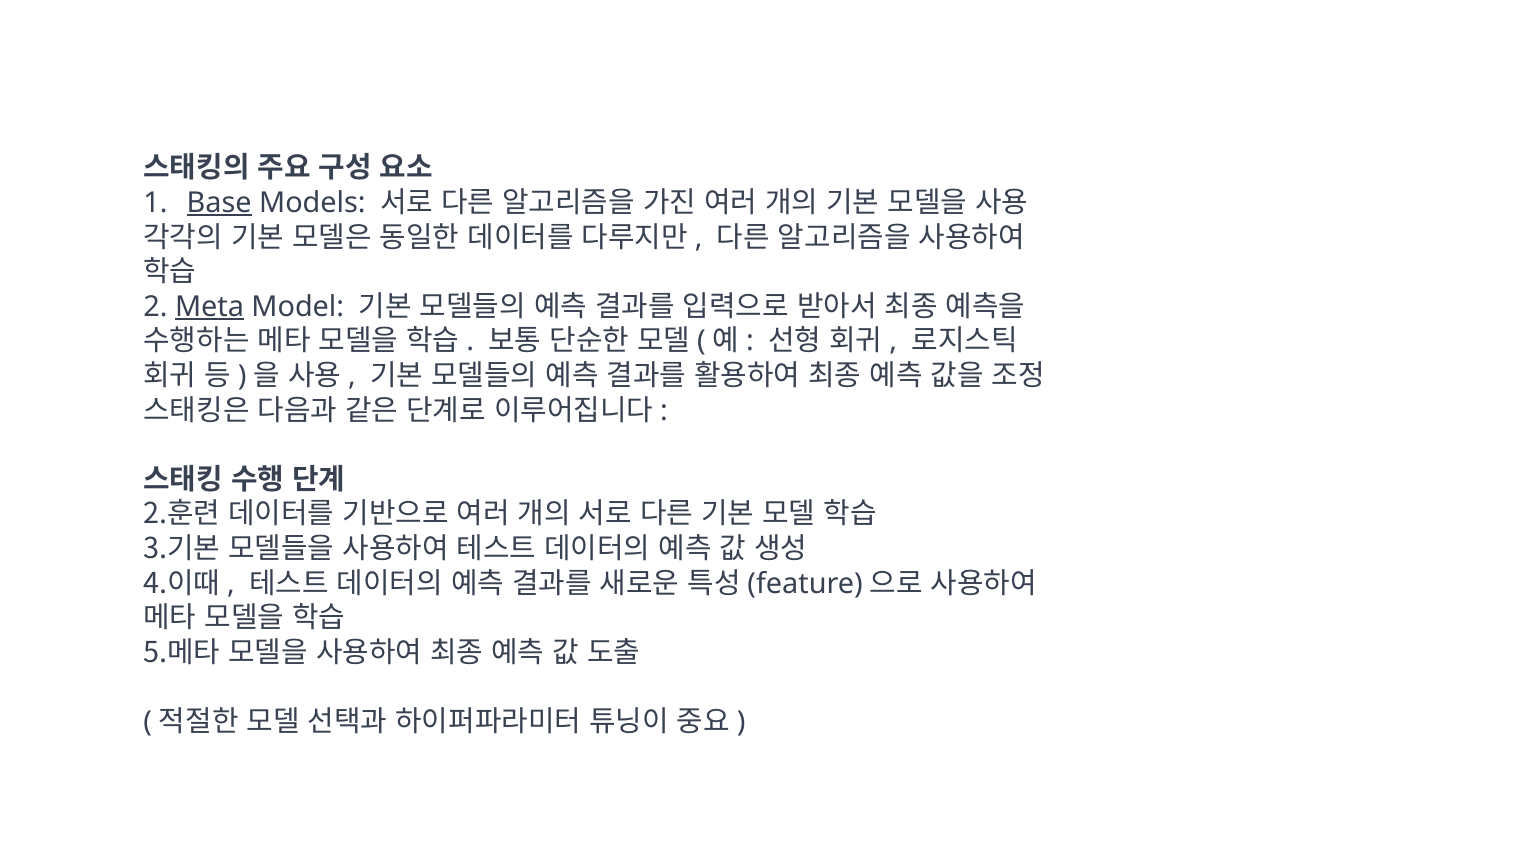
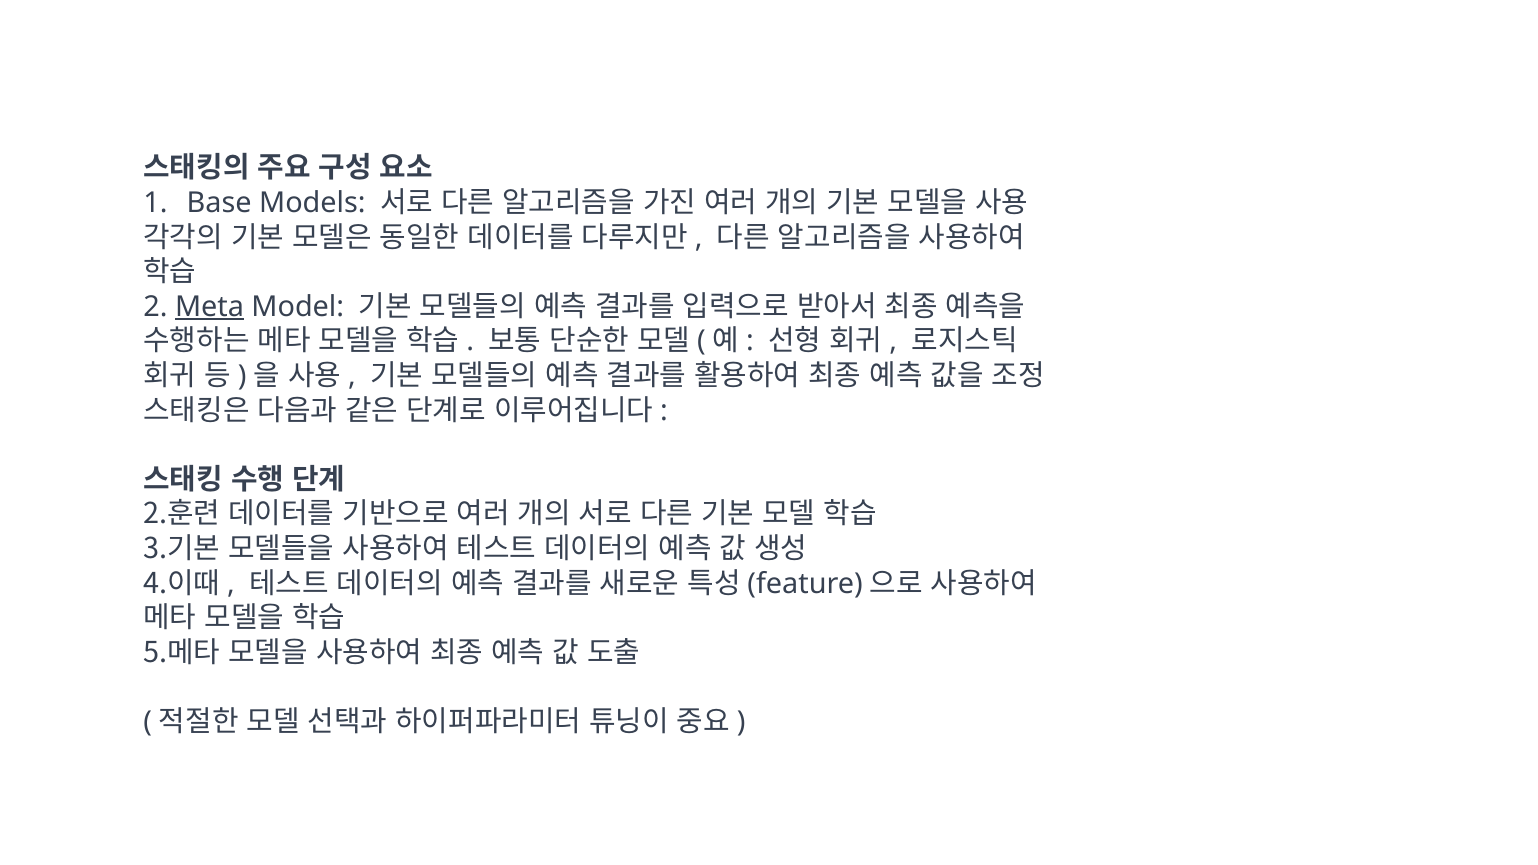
Base underline: present -> none
